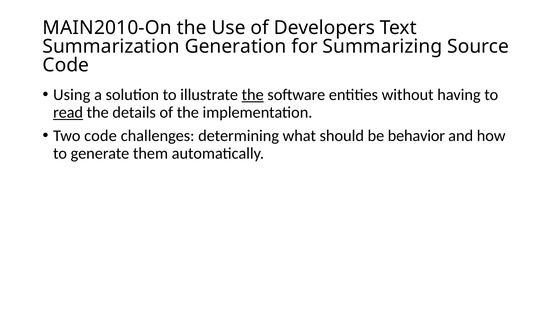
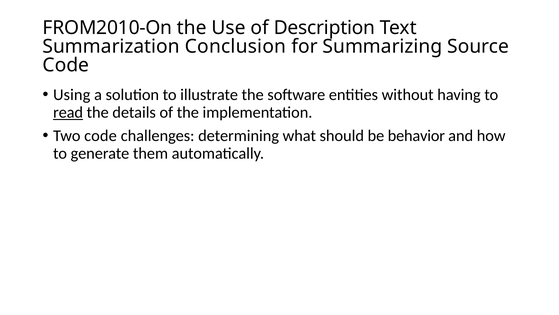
MAIN2010-On: MAIN2010-On -> FROM2010-On
Developers: Developers -> Description
Generation: Generation -> Conclusion
the at (253, 95) underline: present -> none
